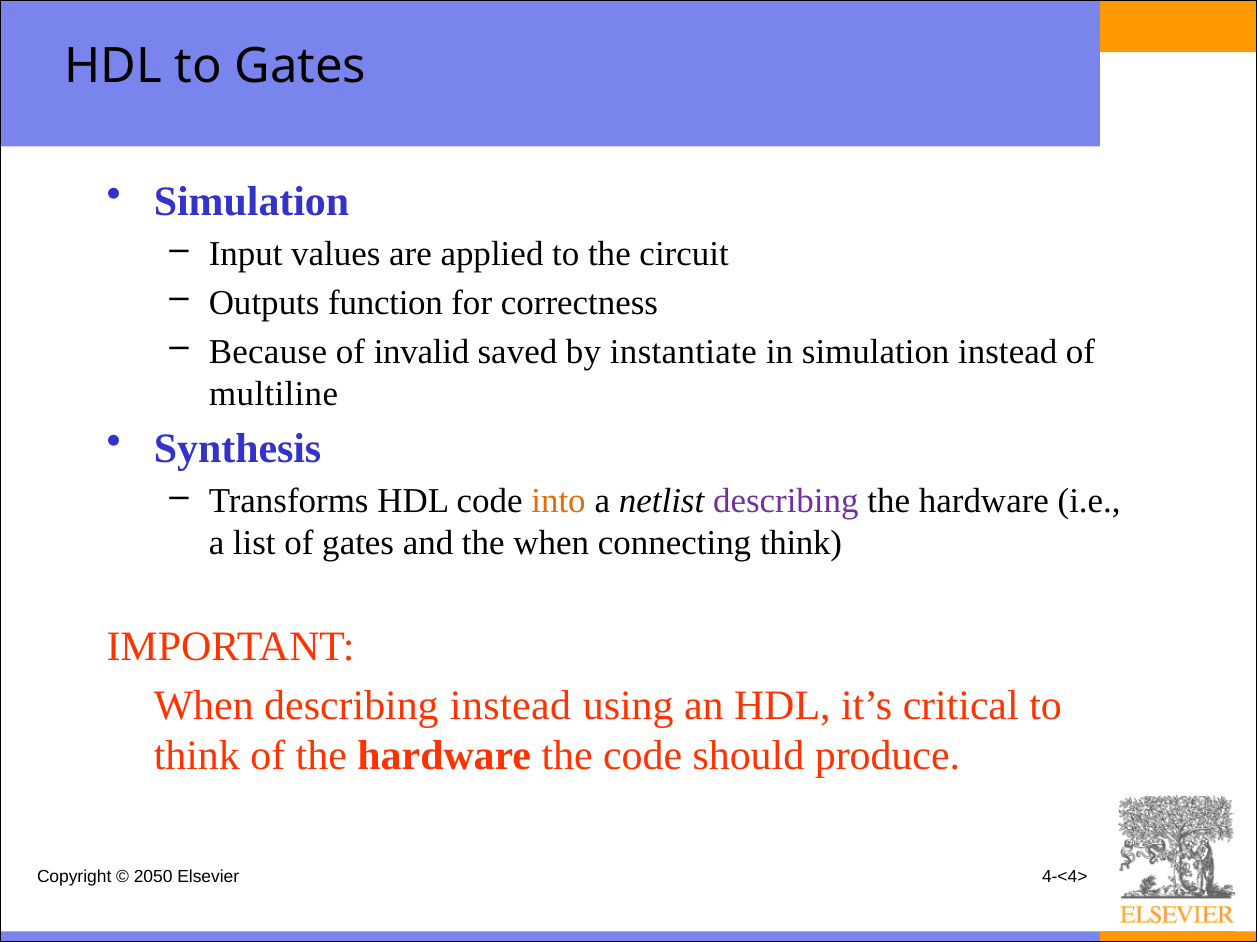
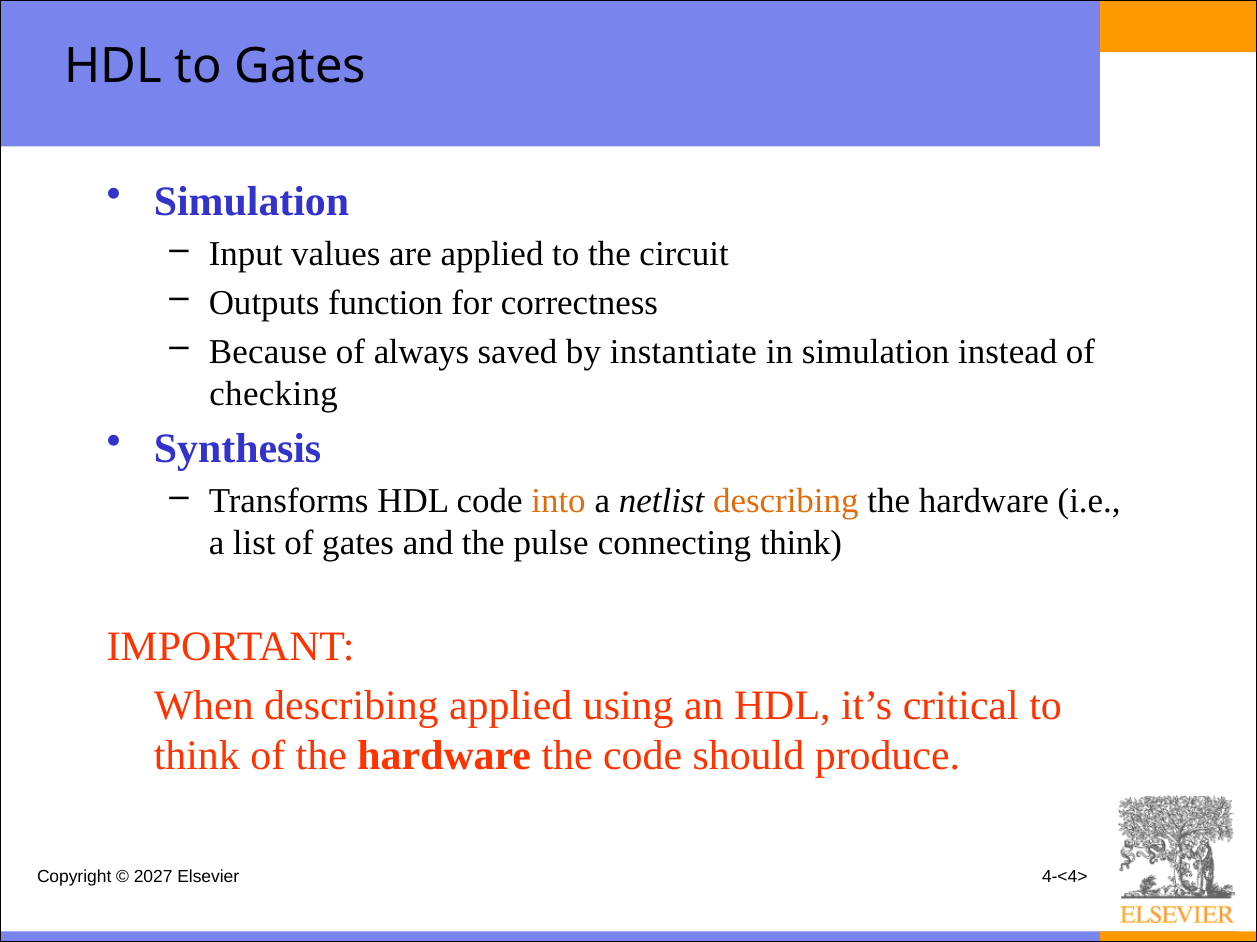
invalid: invalid -> always
multiline: multiline -> checking
describing at (786, 502) colour: purple -> orange
the when: when -> pulse
describing instead: instead -> applied
2050: 2050 -> 2027
